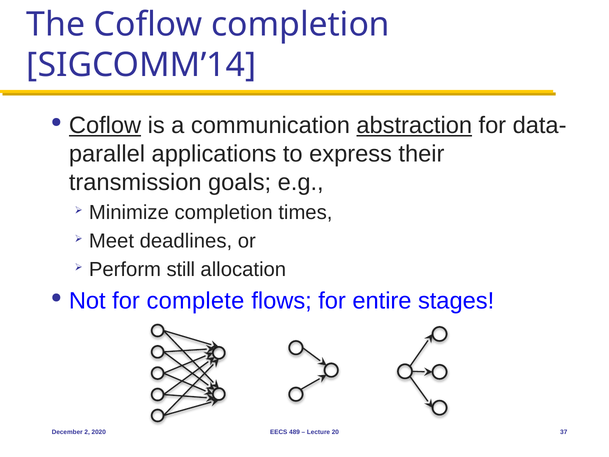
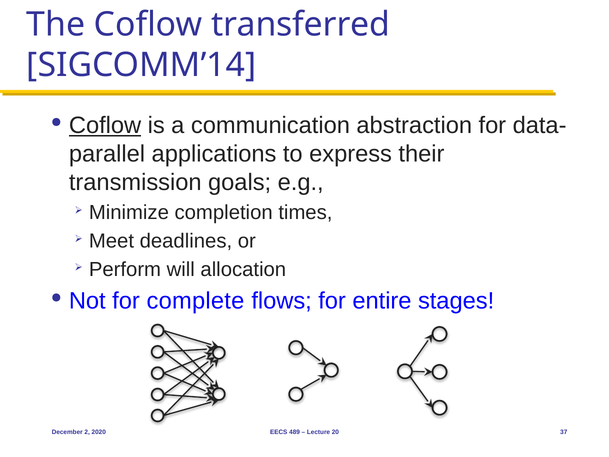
Coflow completion: completion -> transferred
abstraction underline: present -> none
still: still -> will
